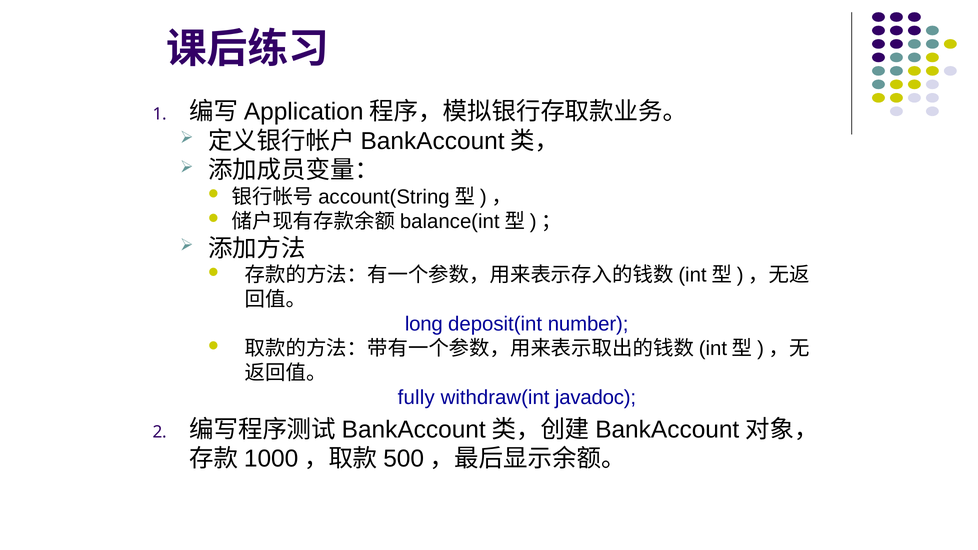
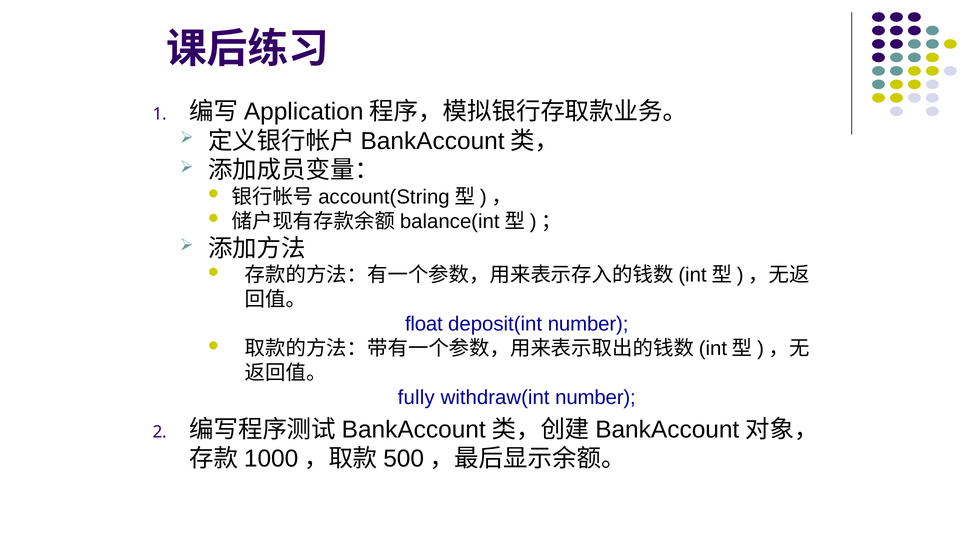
long: long -> float
withdraw(int javadoc: javadoc -> number
